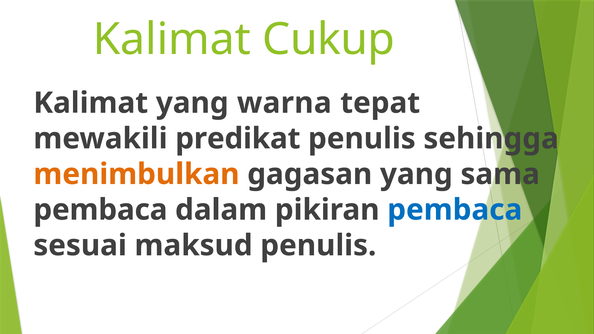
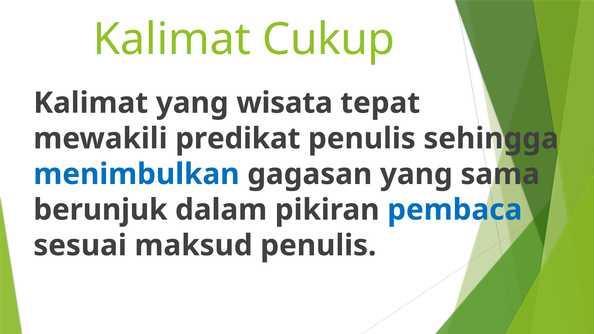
warna: warna -> wisata
menimbulkan colour: orange -> blue
pembaca at (100, 210): pembaca -> berunjuk
